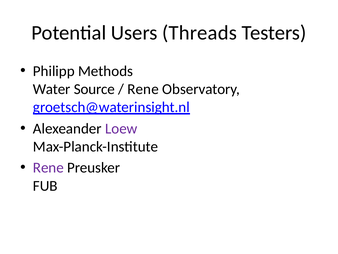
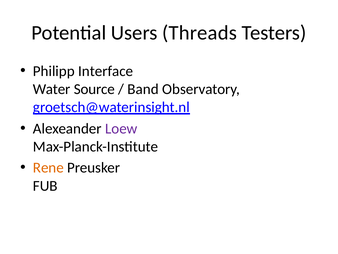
Methods: Methods -> Interface
Rene at (143, 89): Rene -> Band
Rene at (48, 167) colour: purple -> orange
